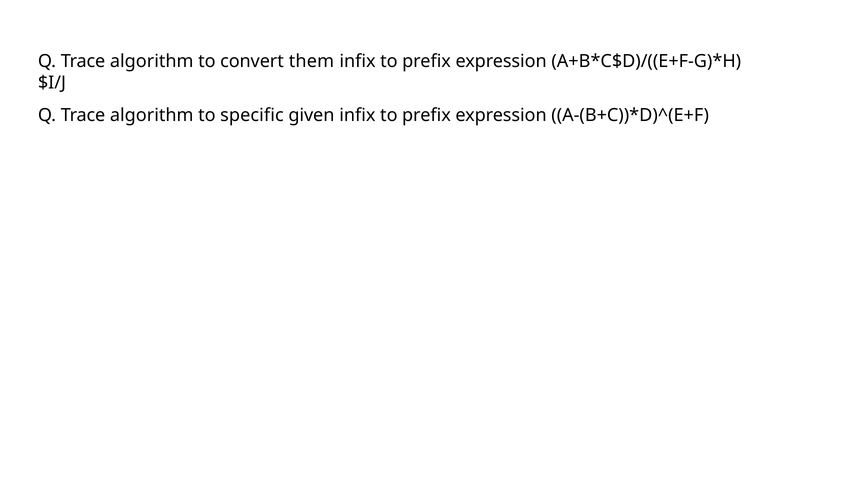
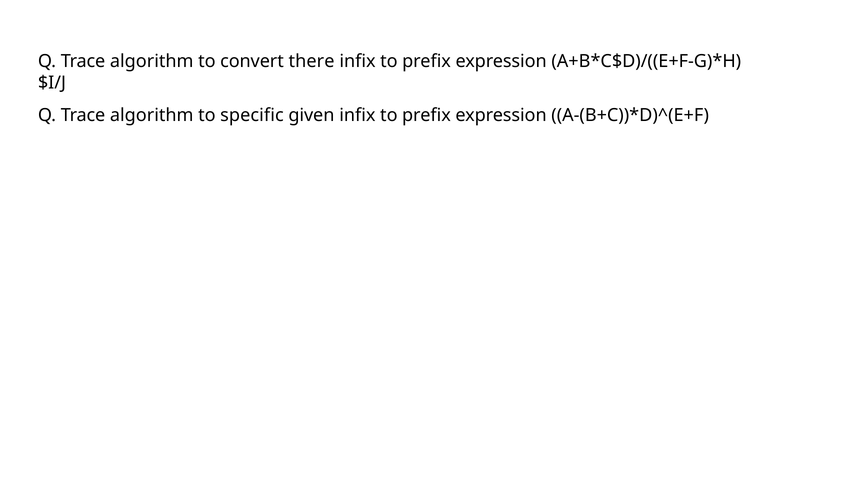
them: them -> there
